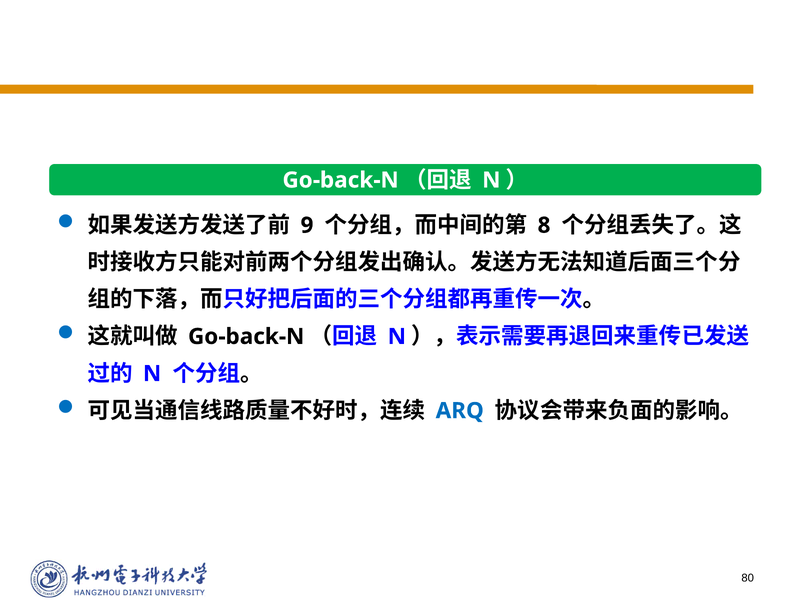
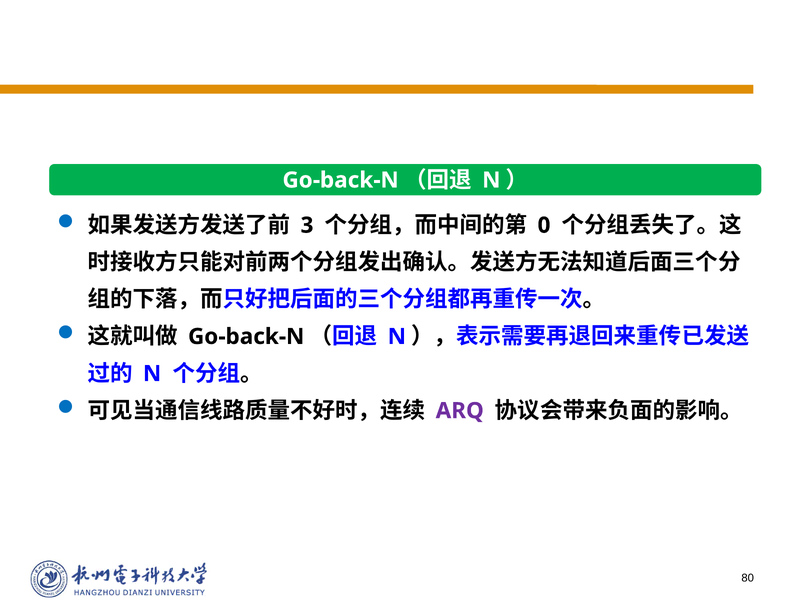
9: 9 -> 3
8: 8 -> 0
ARQ colour: blue -> purple
